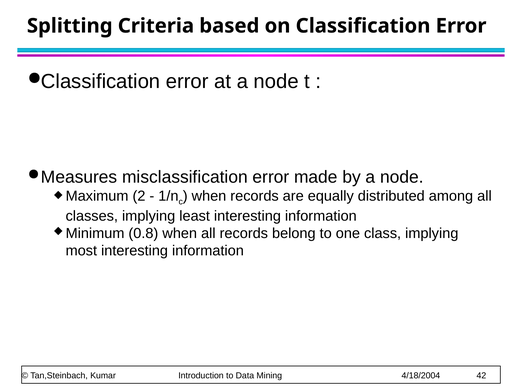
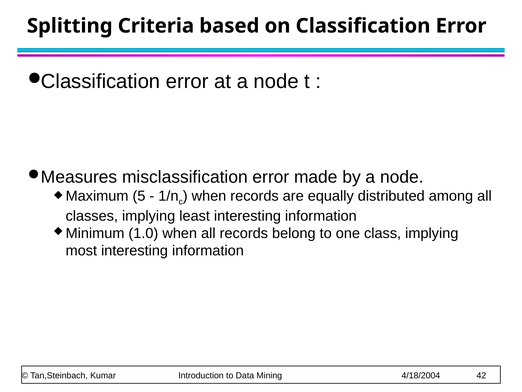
2: 2 -> 5
0.8: 0.8 -> 1.0
